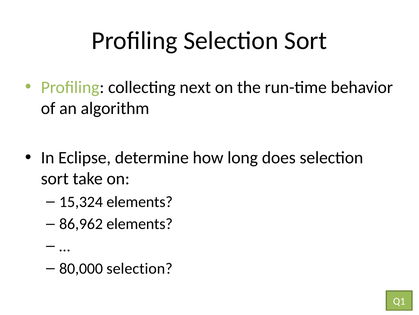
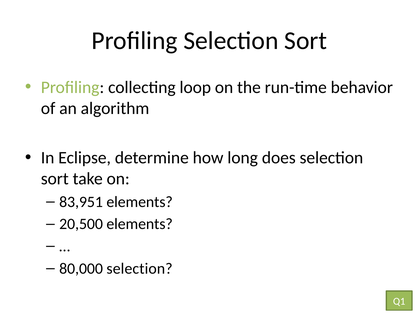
next: next -> loop
15,324: 15,324 -> 83,951
86,962: 86,962 -> 20,500
